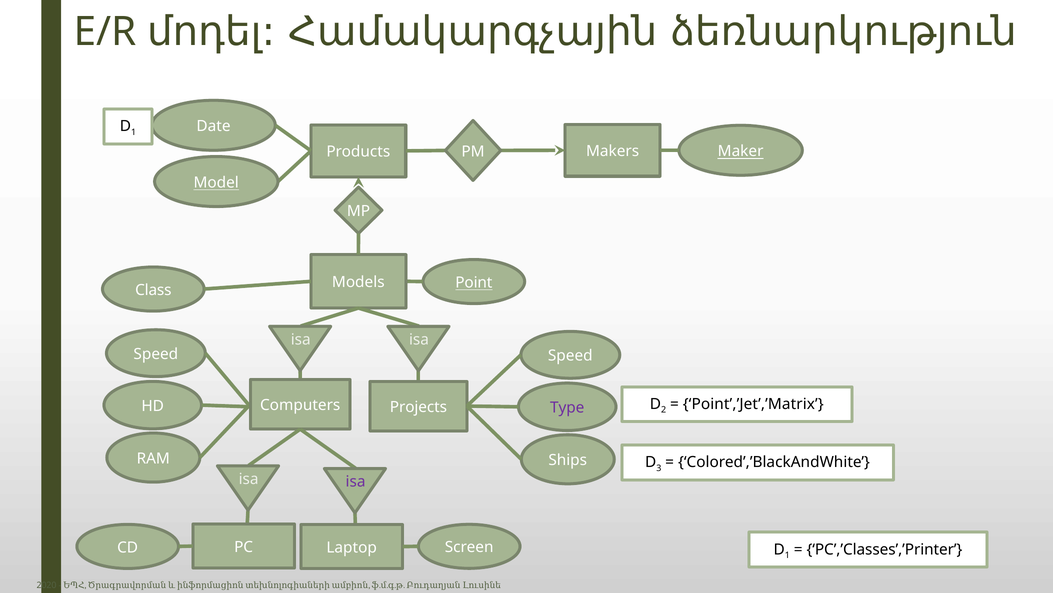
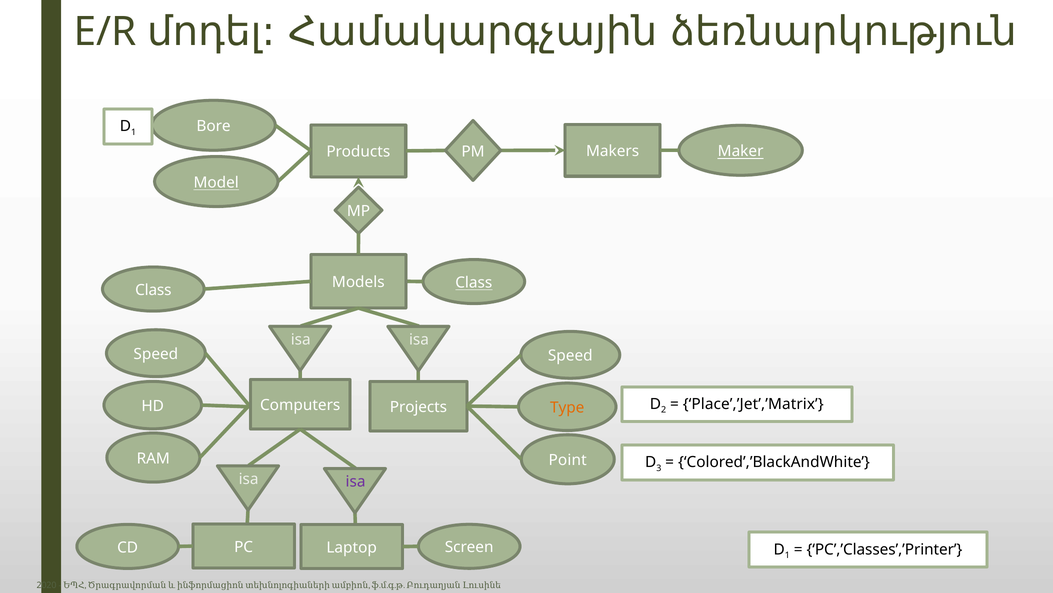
Date: Date -> Bore
Point at (474, 282): Point -> Class
Point’,’Jet’,’Matrix: Point’,’Jet’,’Matrix -> Place’,’Jet’,’Matrix
Type colour: purple -> orange
Ships: Ships -> Point
